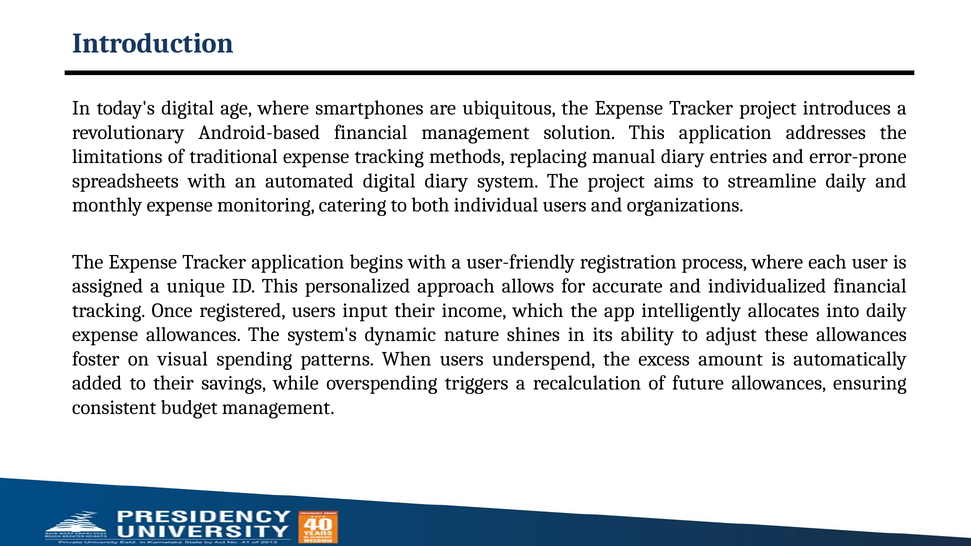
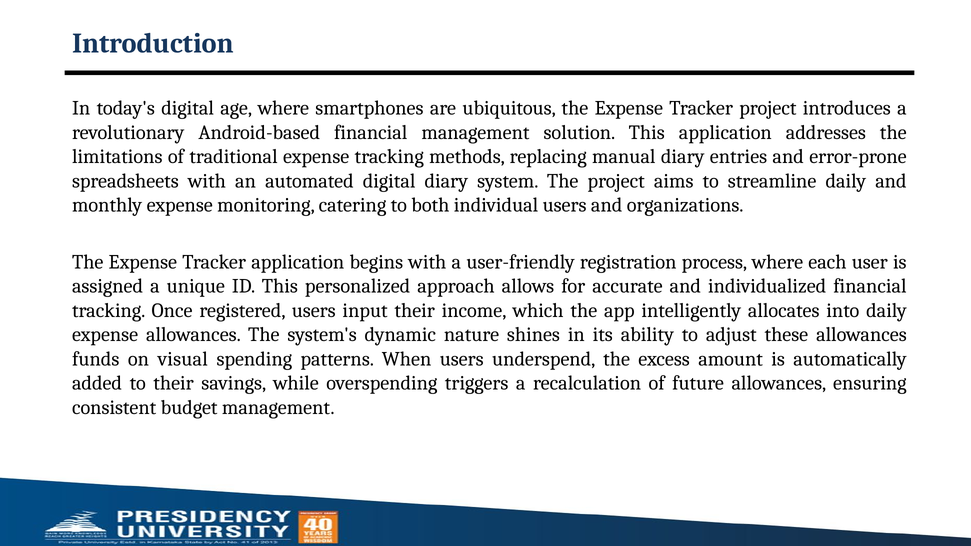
foster: foster -> funds
